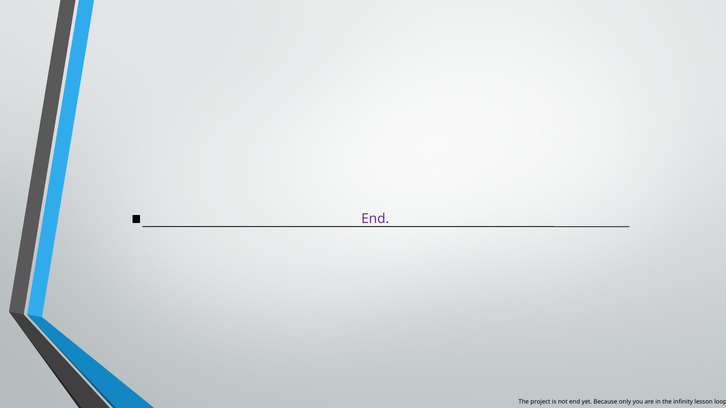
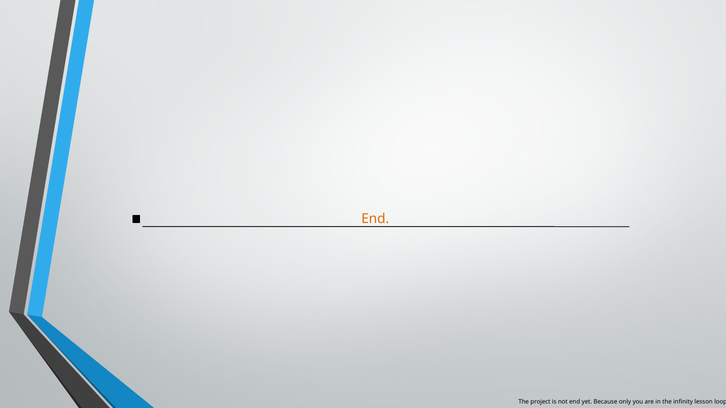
End at (375, 219) colour: purple -> orange
